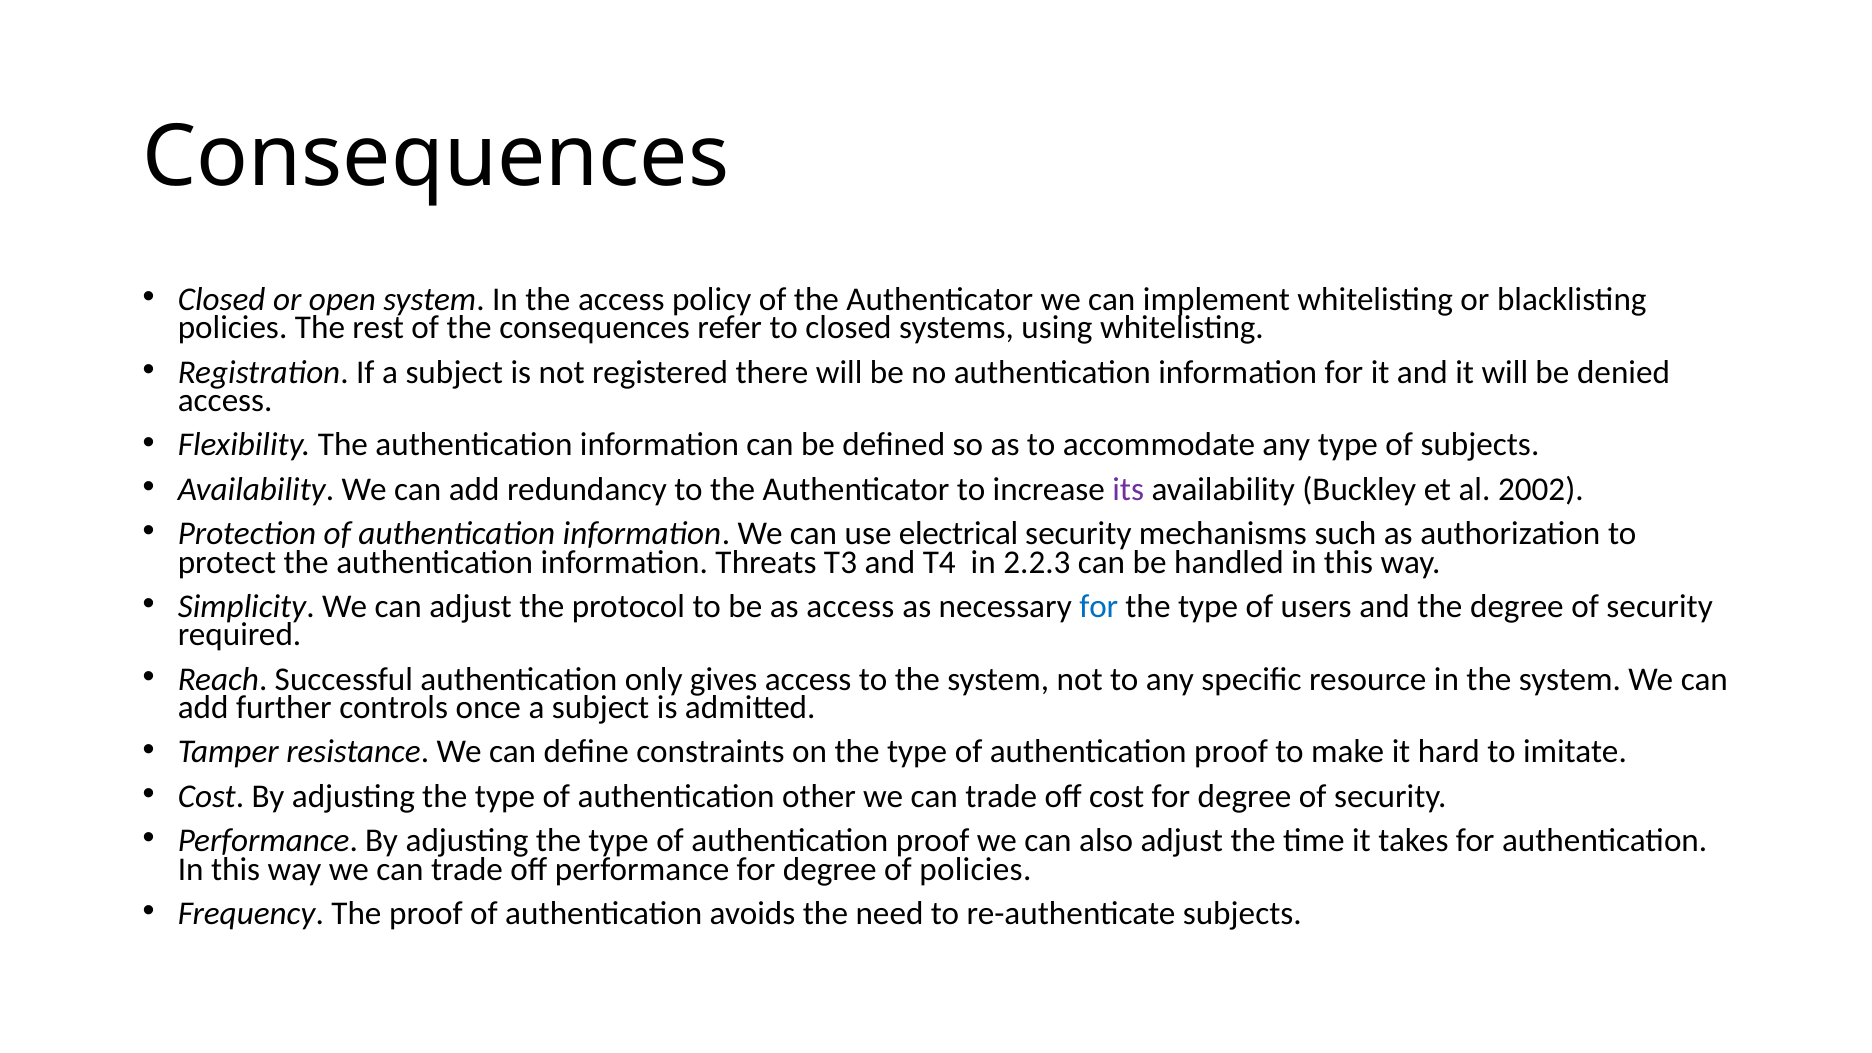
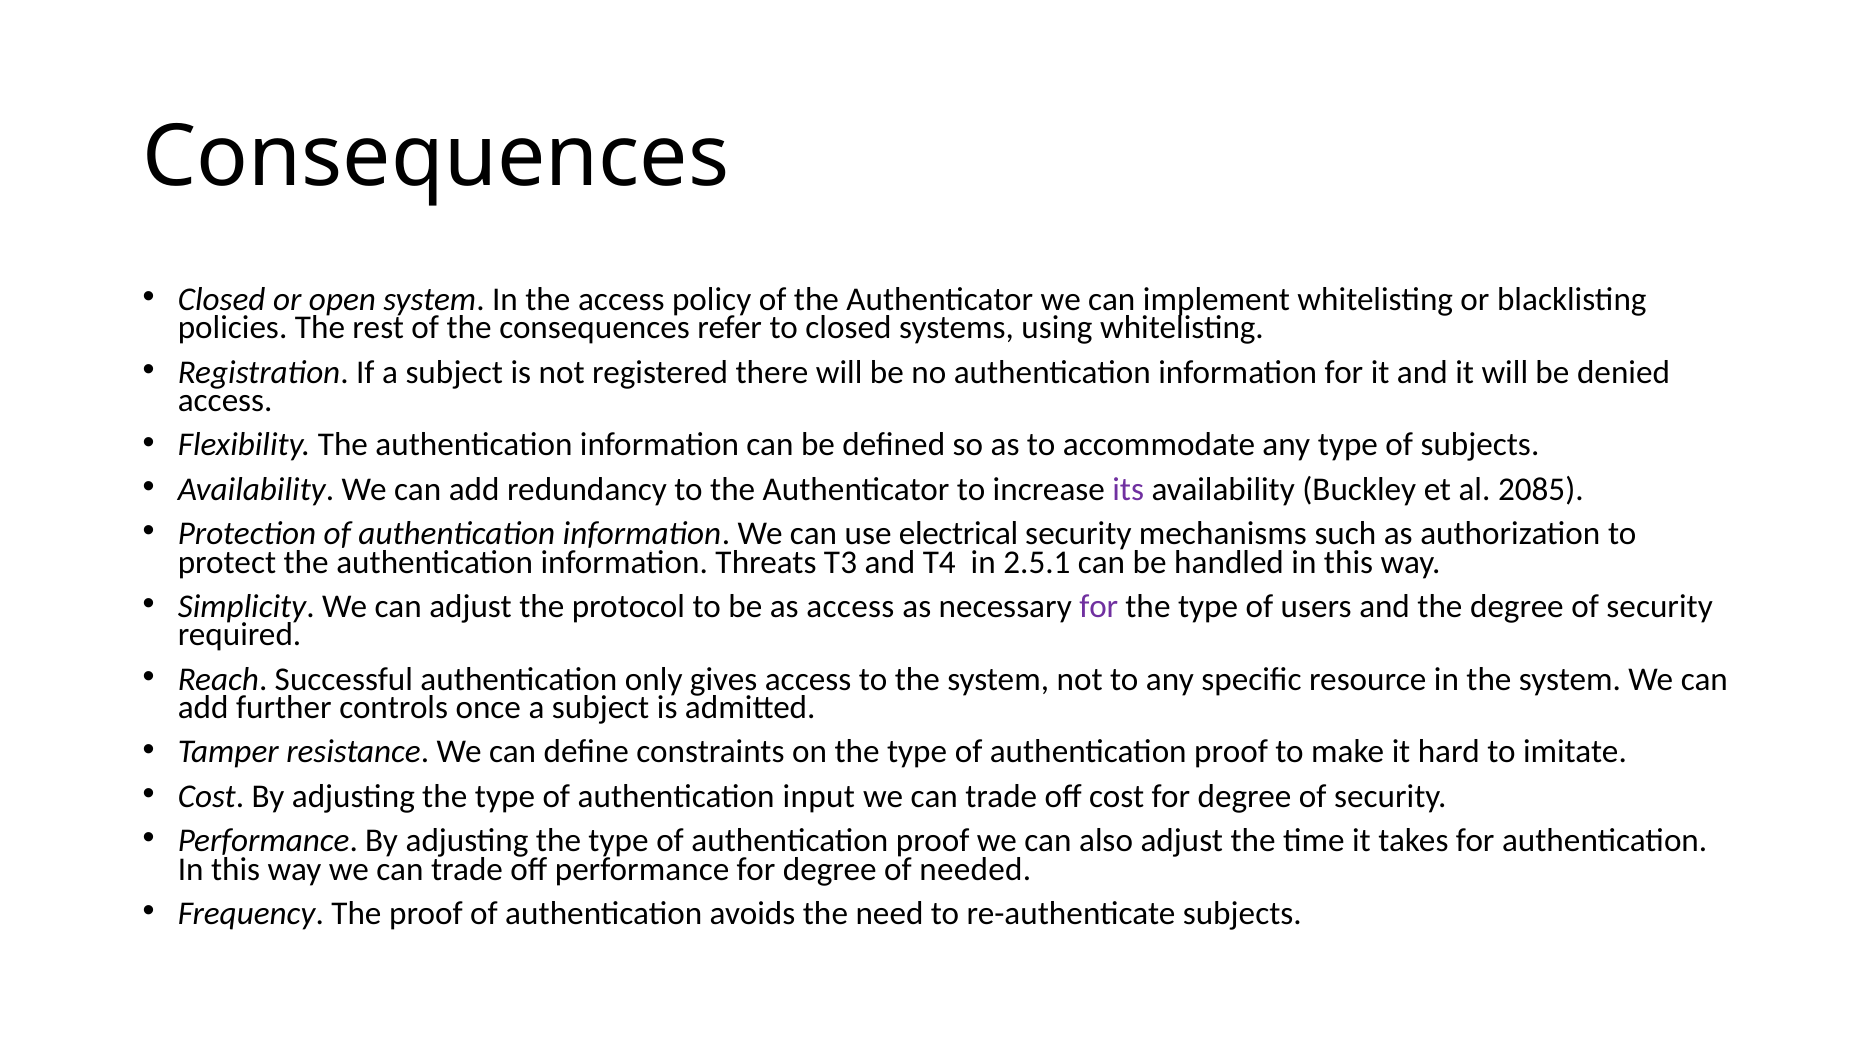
2002: 2002 -> 2085
2.2.3: 2.2.3 -> 2.5.1
for at (1099, 606) colour: blue -> purple
other: other -> input
of policies: policies -> needed
